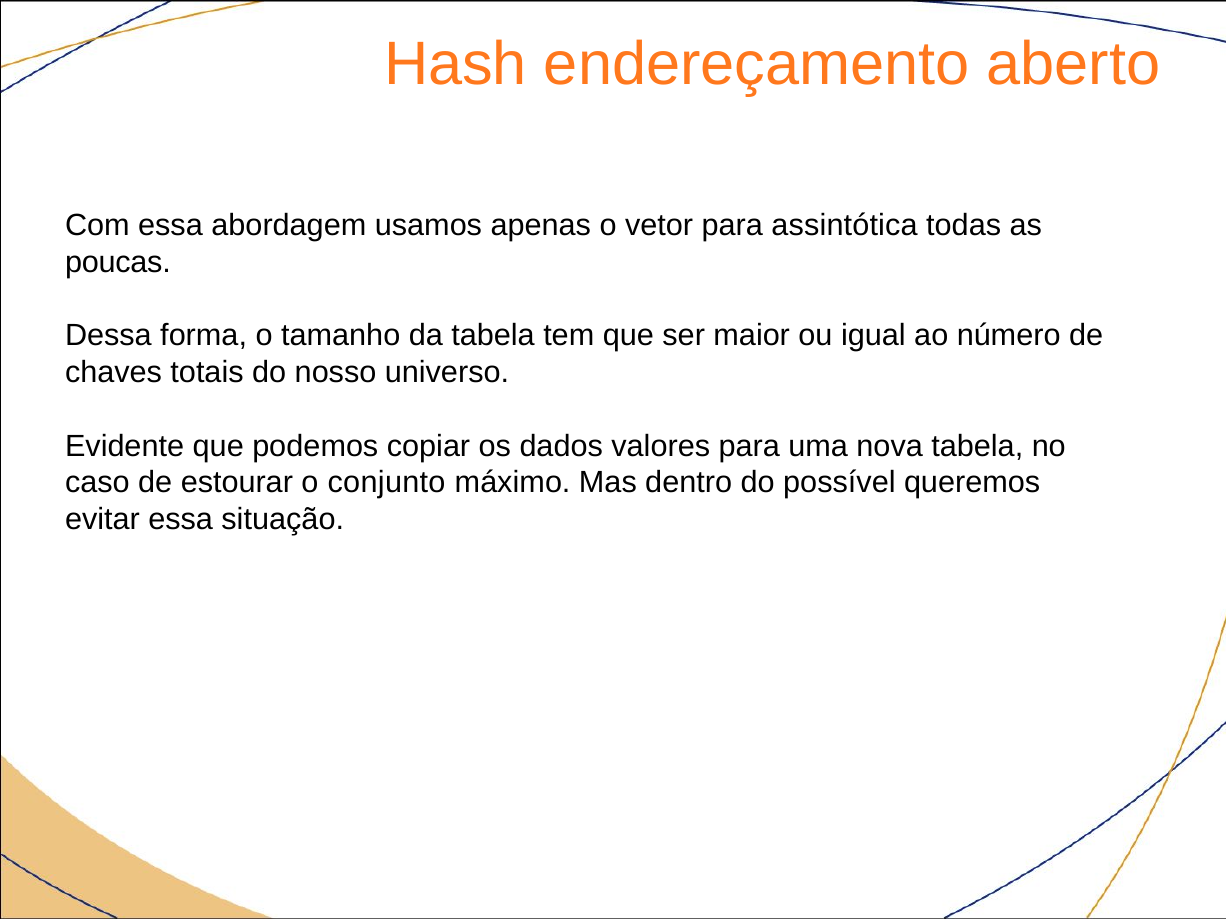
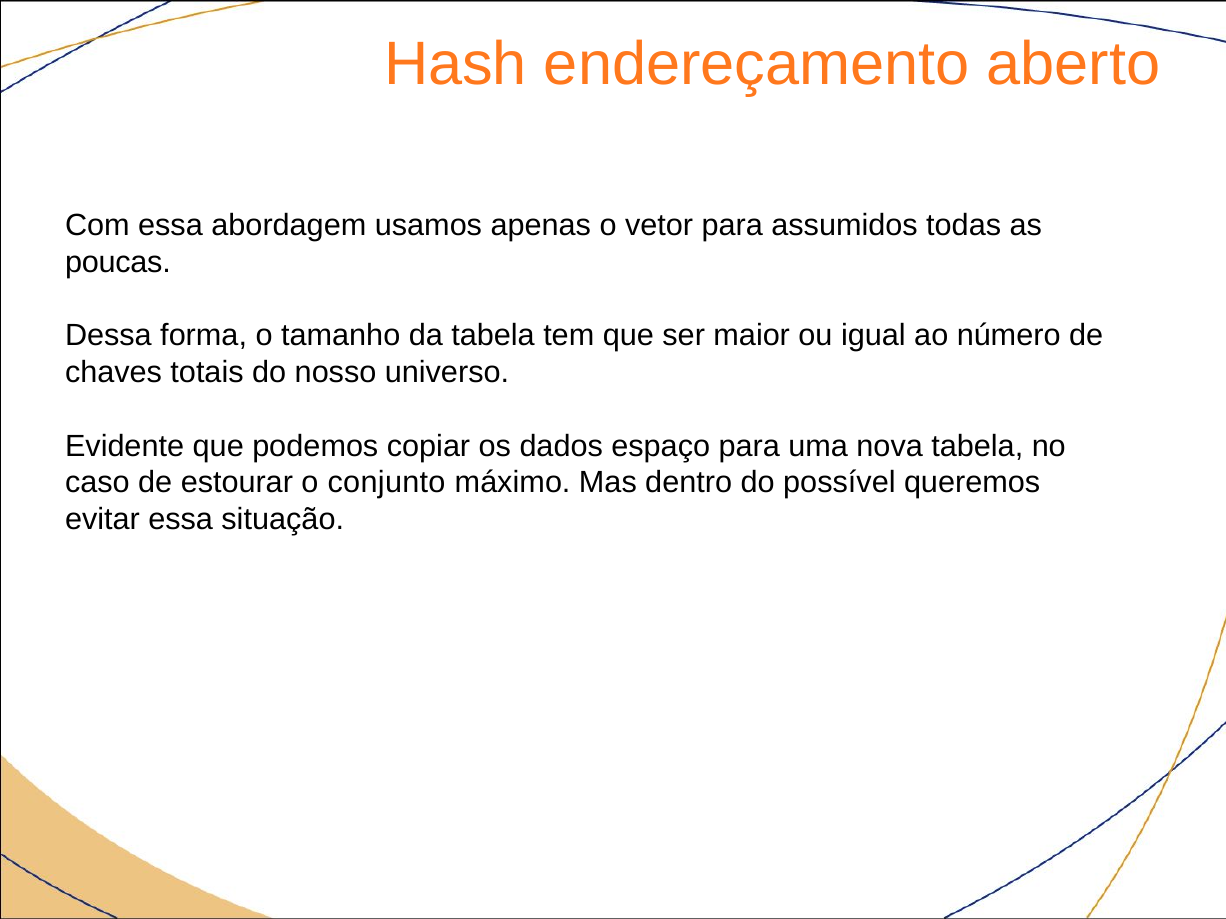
assintótica: assintótica -> assumidos
valores: valores -> espaço
